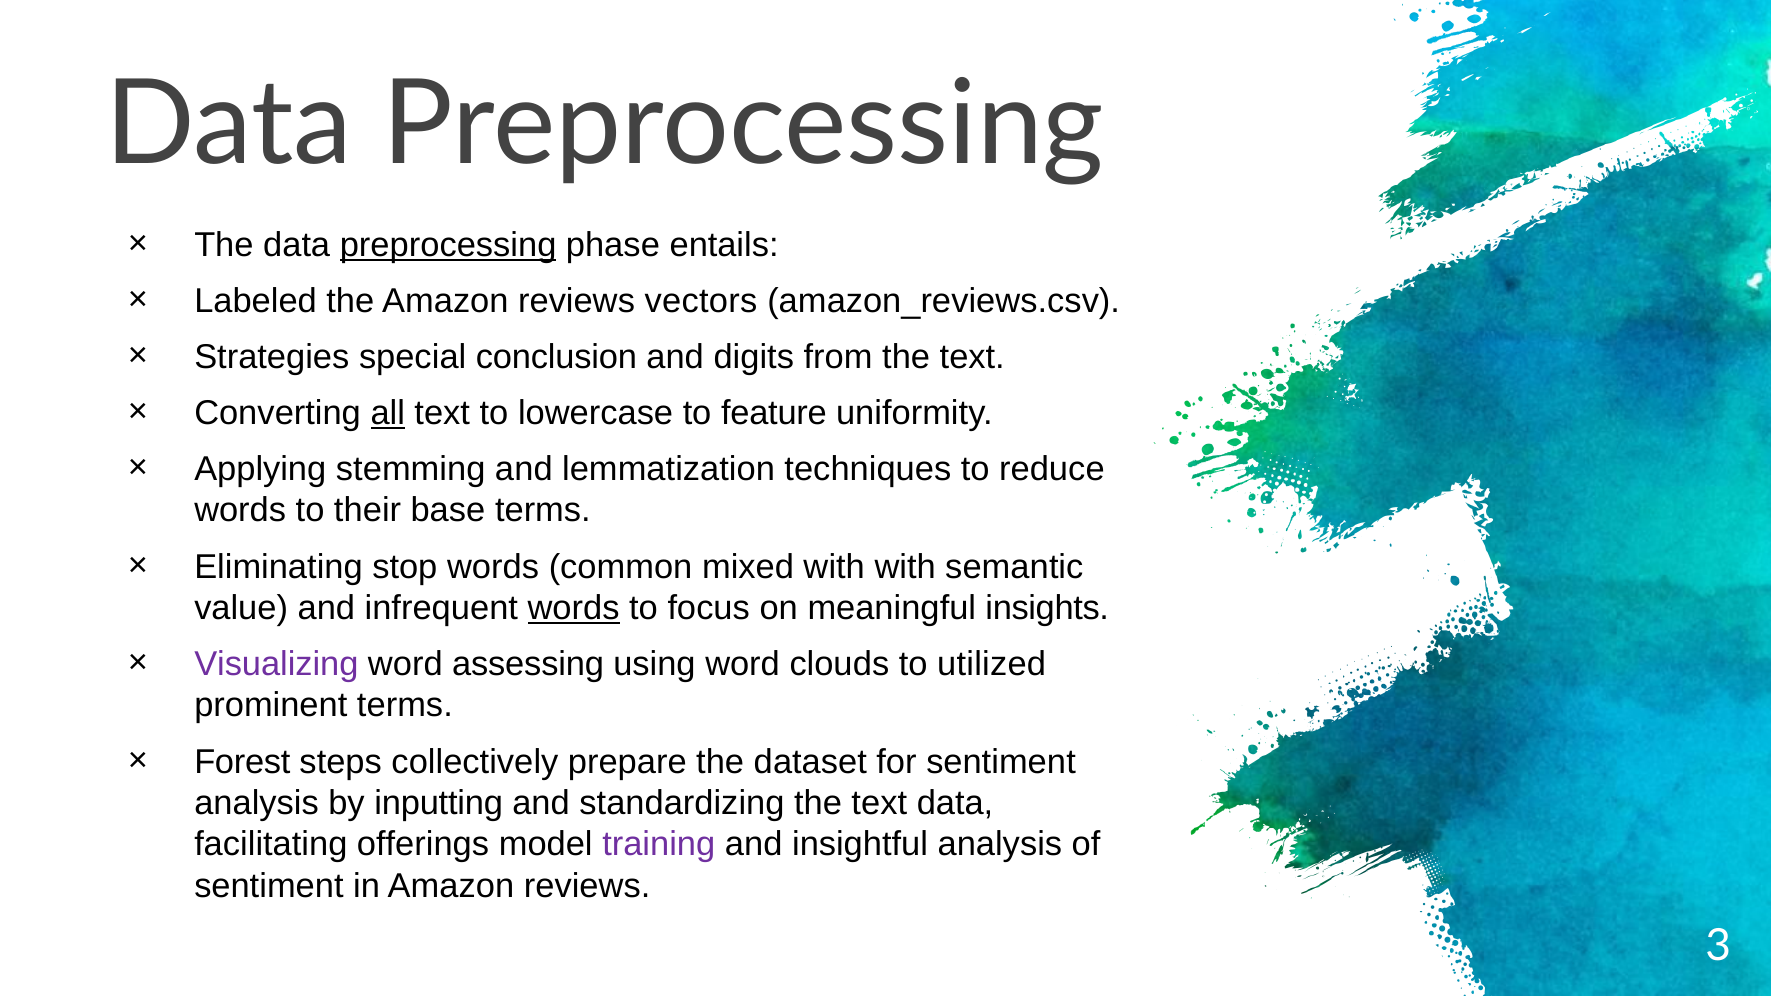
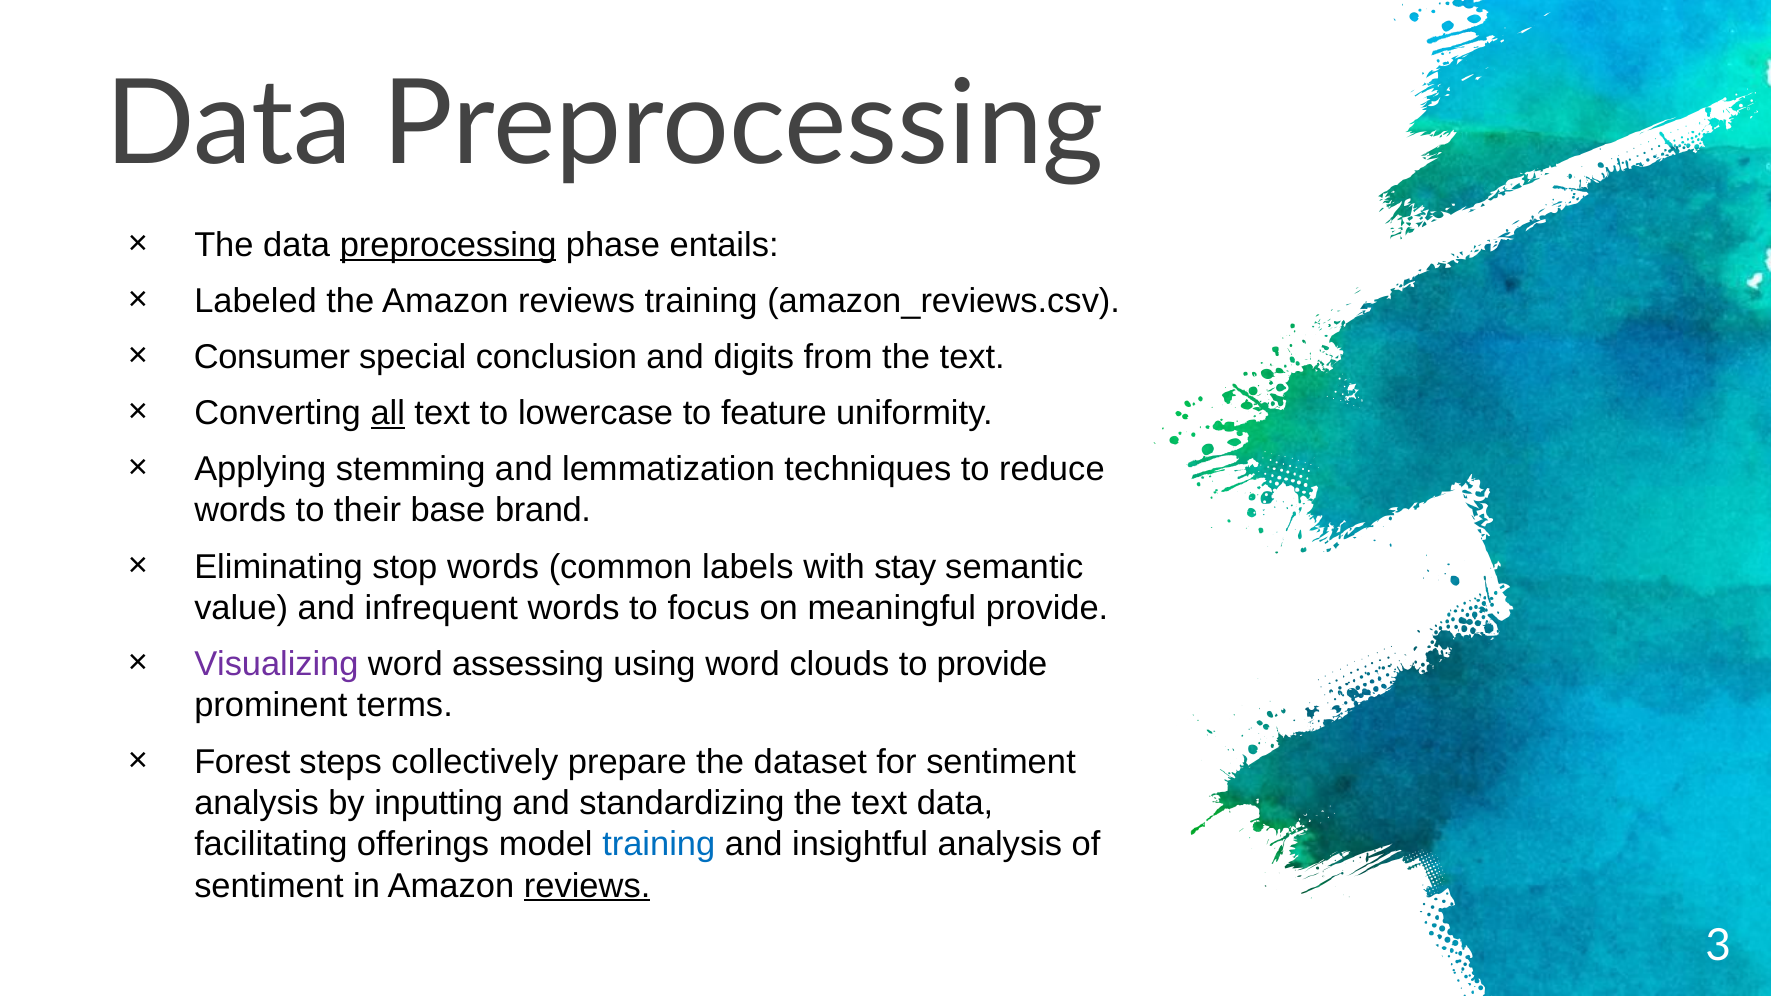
reviews vectors: vectors -> training
Strategies: Strategies -> Consumer
base terms: terms -> brand
mixed: mixed -> labels
with with: with -> stay
words at (574, 608) underline: present -> none
meaningful insights: insights -> provide
to utilized: utilized -> provide
training at (659, 845) colour: purple -> blue
reviews at (587, 886) underline: none -> present
